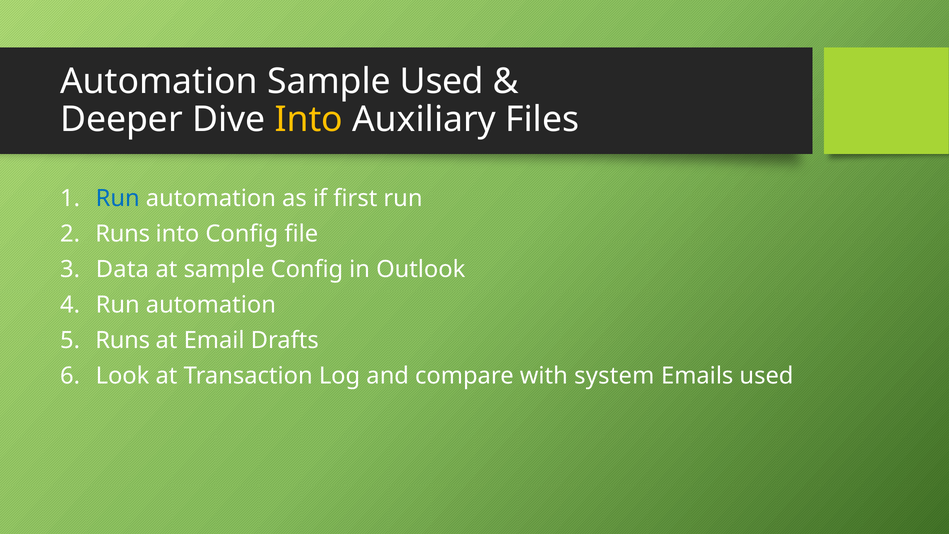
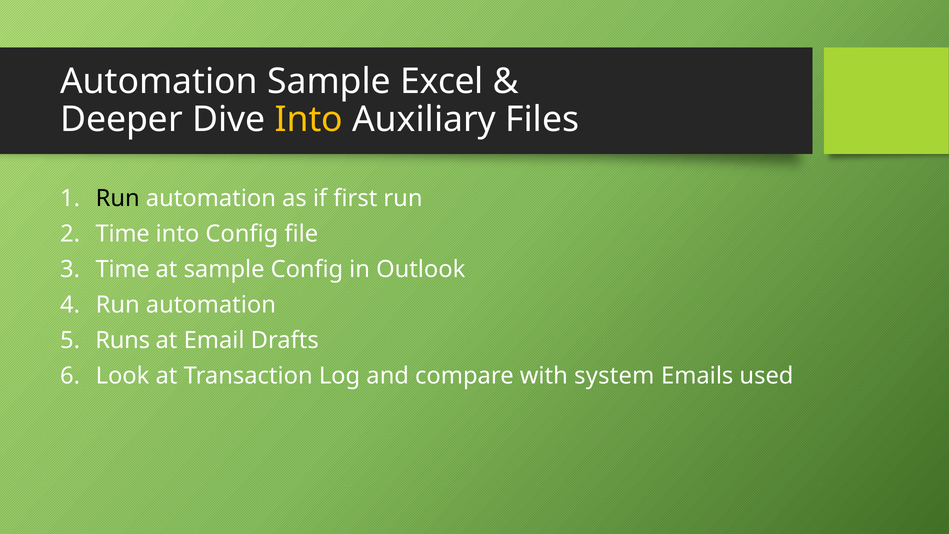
Sample Used: Used -> Excel
Run at (118, 198) colour: blue -> black
Runs at (123, 234): Runs -> Time
Data at (122, 269): Data -> Time
